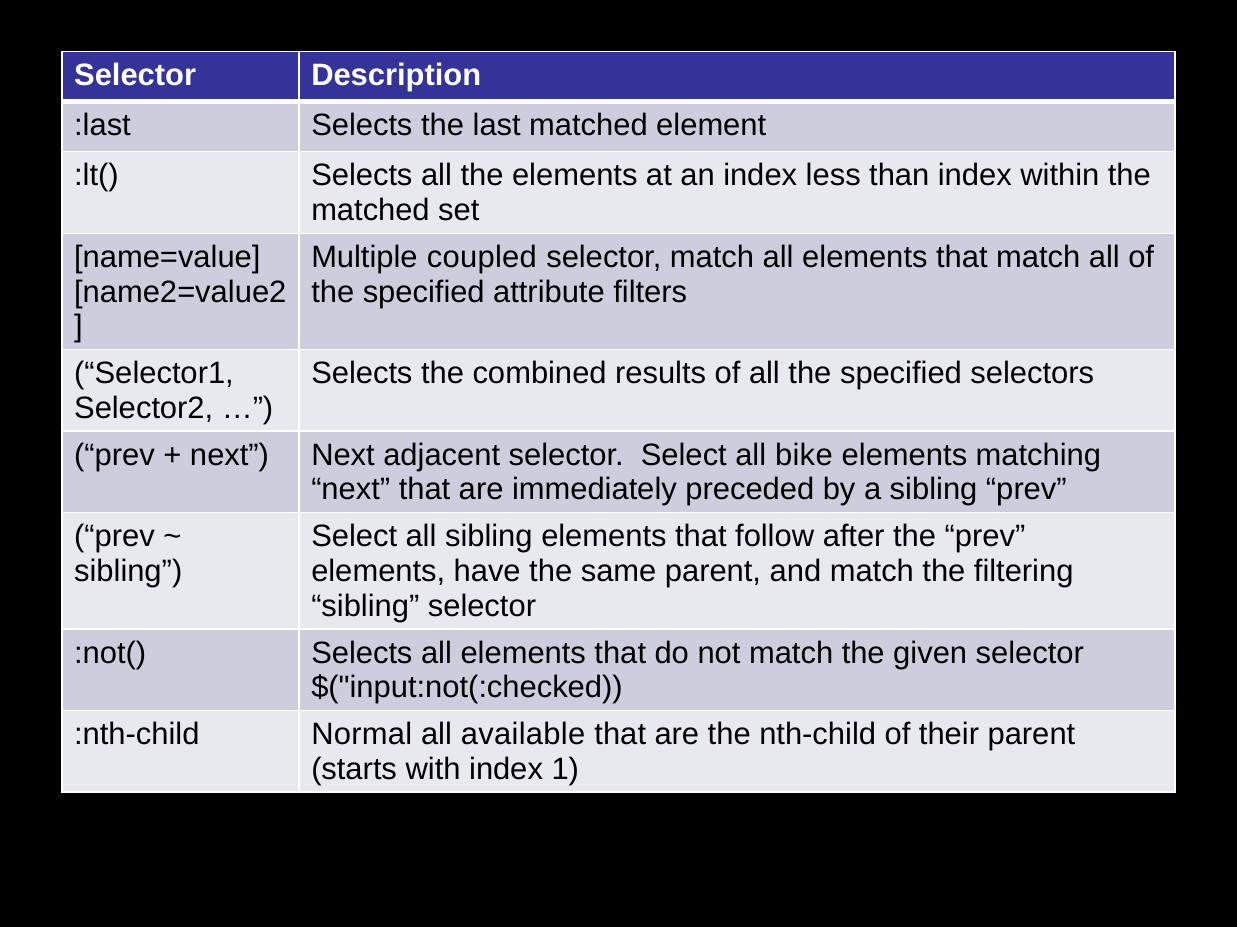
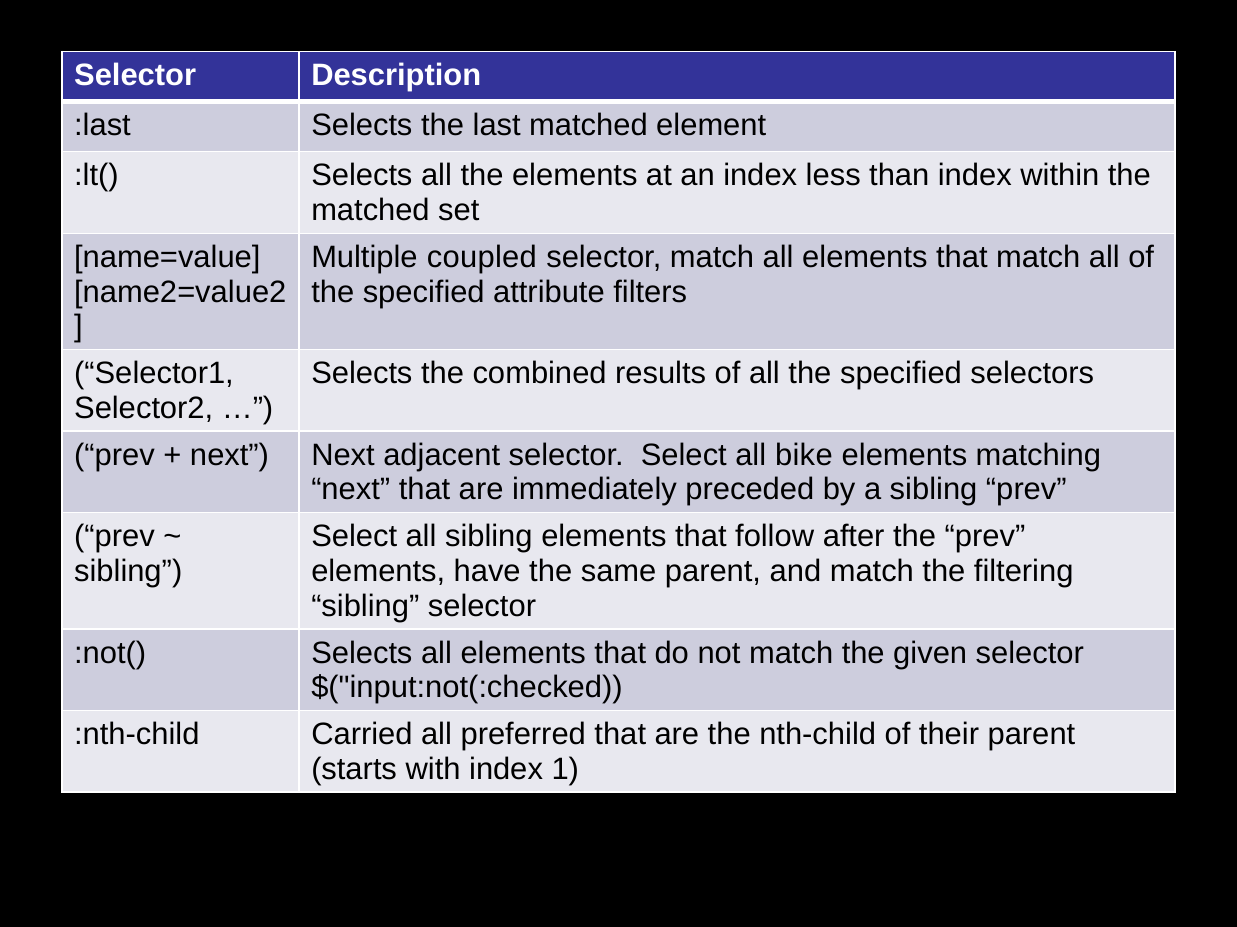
Normal: Normal -> Carried
available: available -> preferred
